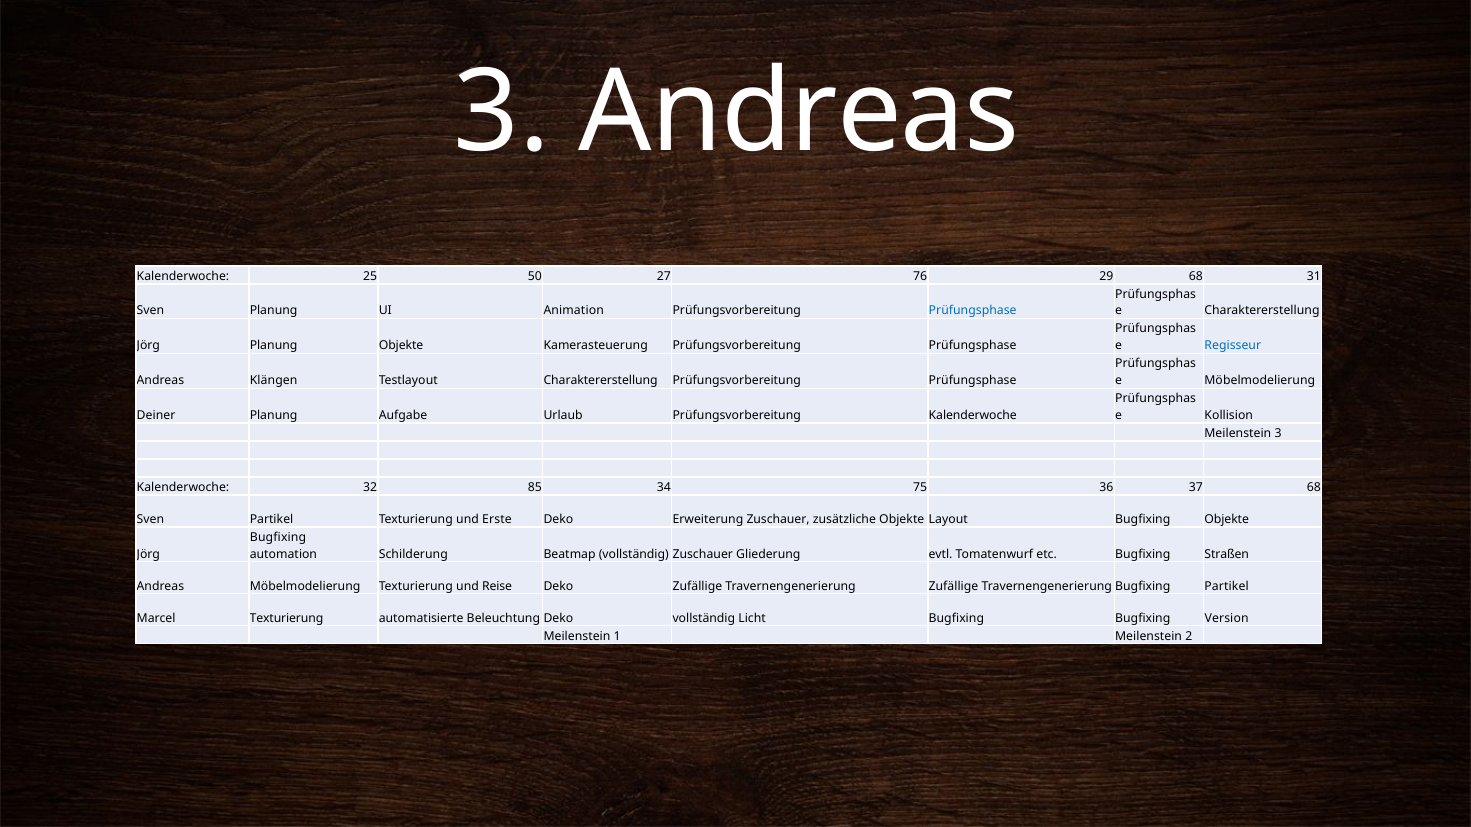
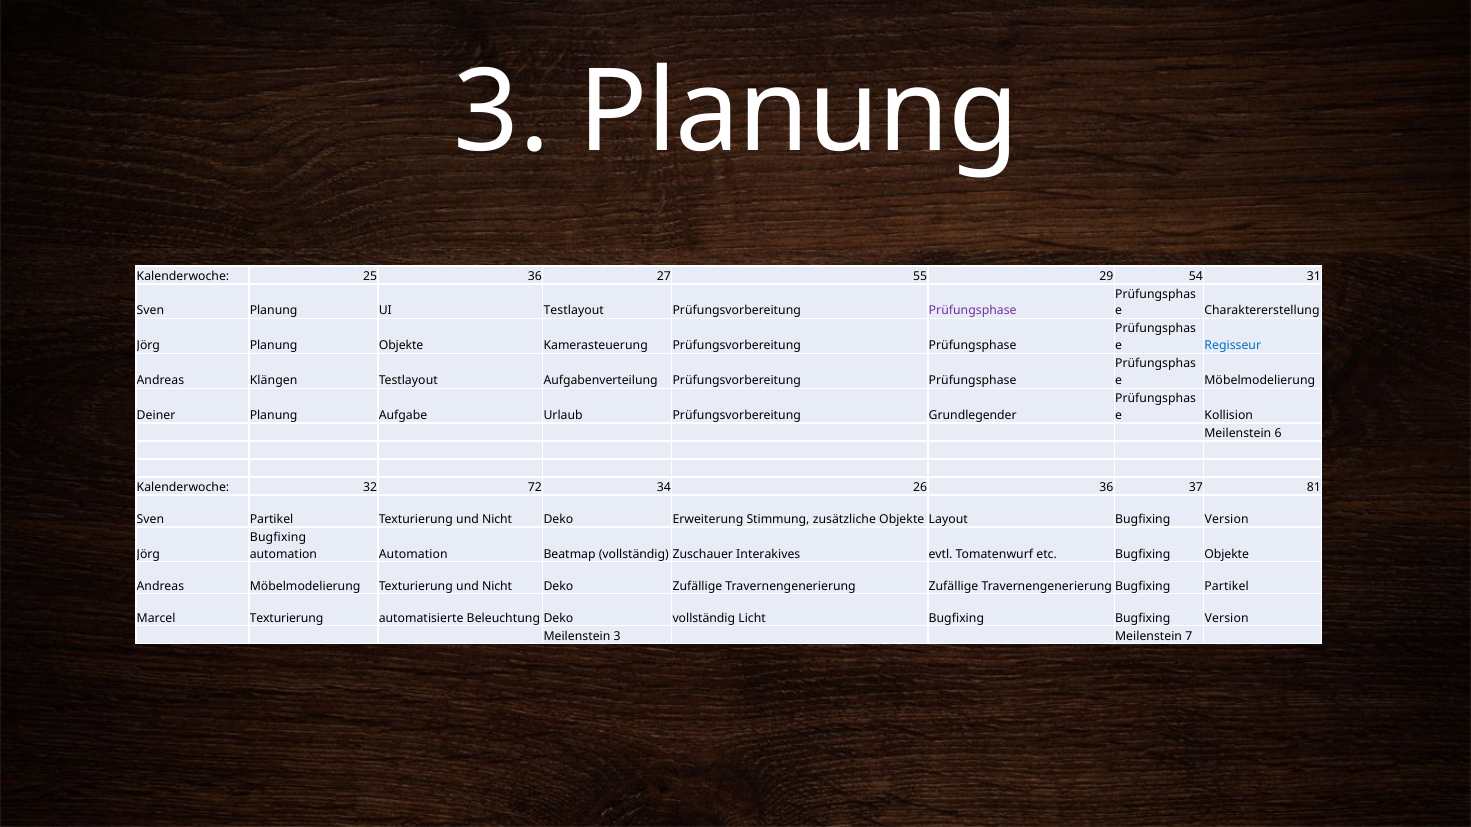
3 Andreas: Andreas -> Planung
25 50: 50 -> 36
76: 76 -> 55
29 68: 68 -> 54
UI Animation: Animation -> Testlayout
Prüfungsphase at (973, 311) colour: blue -> purple
Testlayout Charaktererstellung: Charaktererstellung -> Aufgabenverteilung
Prüfungsvorbereitung Kalenderwoche: Kalenderwoche -> Grundlegender
Meilenstein 3: 3 -> 6
85: 85 -> 72
75: 75 -> 26
37 68: 68 -> 81
Partikel Texturierung und Erste: Erste -> Nicht
Erweiterung Zuschauer: Zuschauer -> Stimmung
Objekte at (1227, 520): Objekte -> Version
automation Schilderung: Schilderung -> Automation
Gliederung: Gliederung -> Interakives
Bugfixing Straßen: Straßen -> Objekte
Möbelmodelierung Texturierung und Reise: Reise -> Nicht
Meilenstein 1: 1 -> 3
2: 2 -> 7
